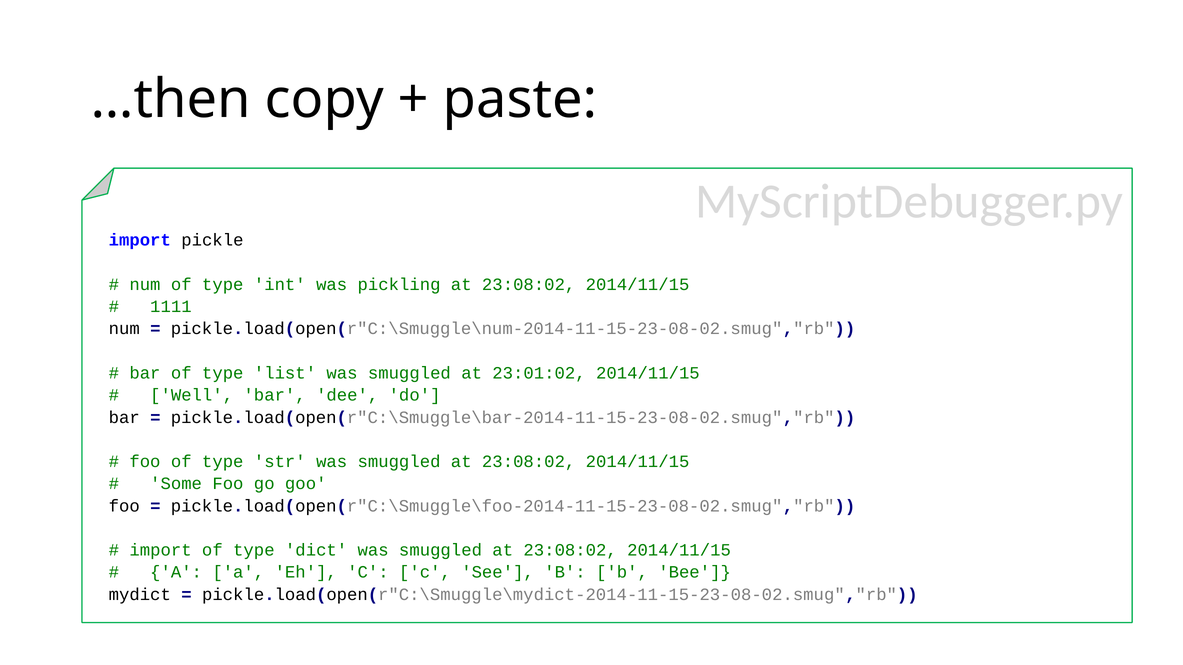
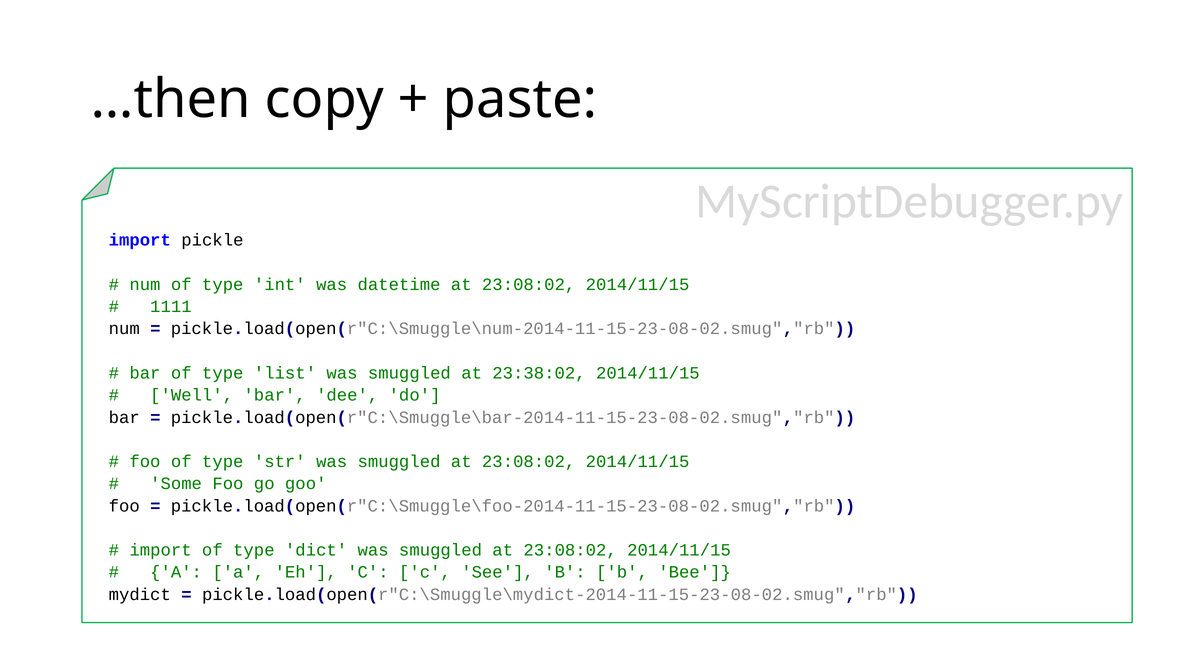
pickling: pickling -> datetime
23:01:02: 23:01:02 -> 23:38:02
